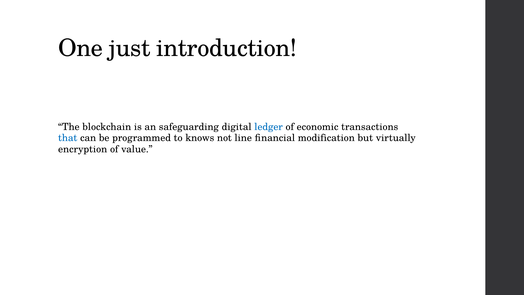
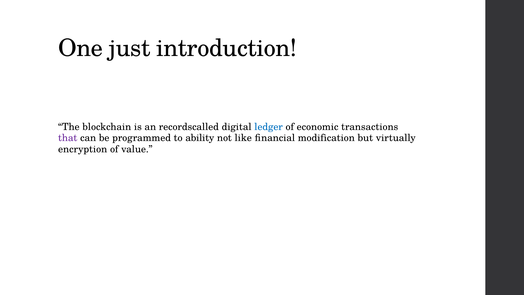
safeguarding: safeguarding -> recordscalled
that colour: blue -> purple
knows: knows -> ability
line: line -> like
